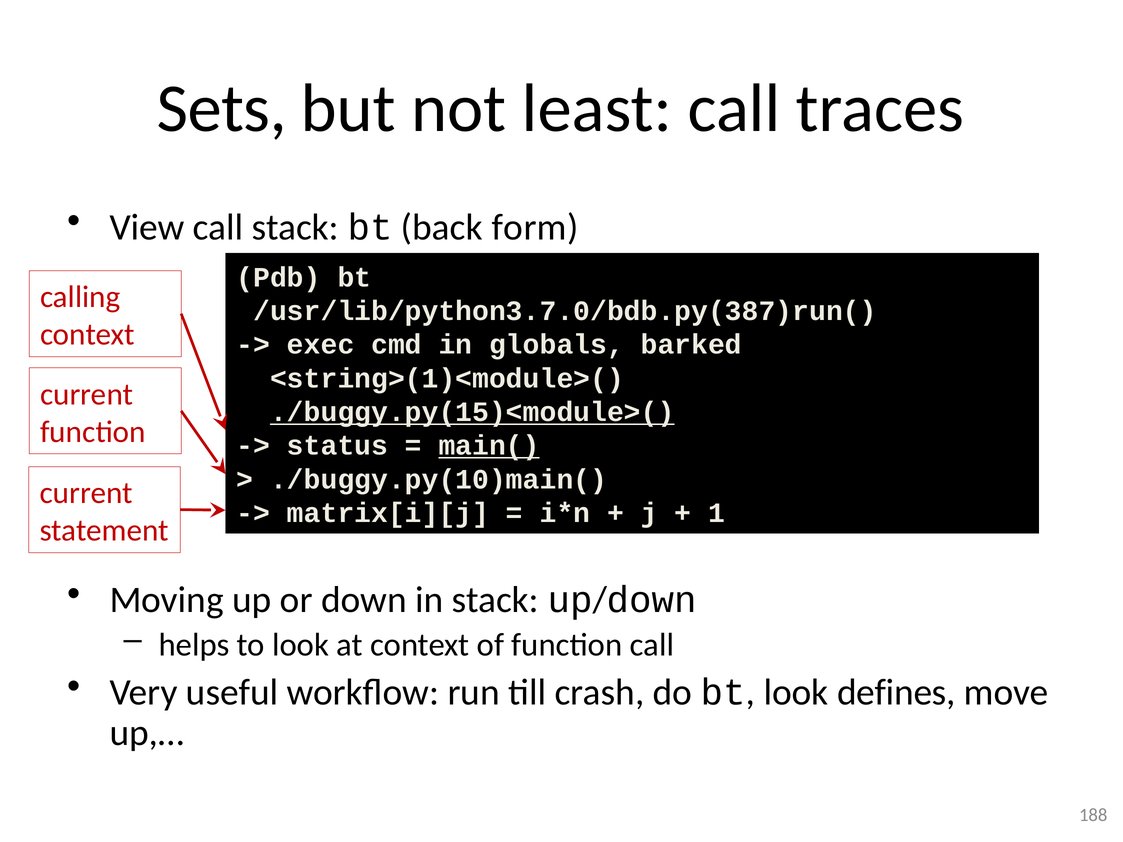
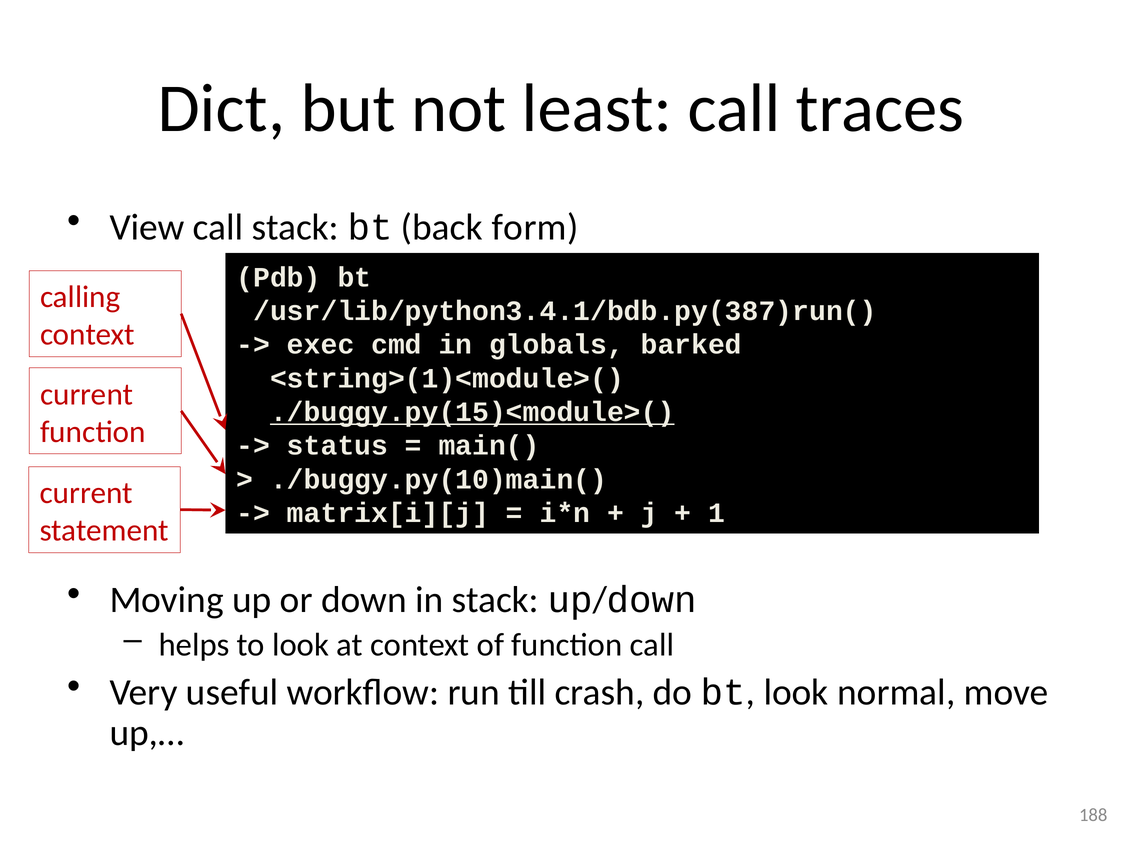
Sets: Sets -> Dict
/usr/lib/python3.7.0/bdb.py(387)run(: /usr/lib/python3.7.0/bdb.py(387)run( -> /usr/lib/python3.4.1/bdb.py(387)run(
main( underline: present -> none
defines: defines -> normal
